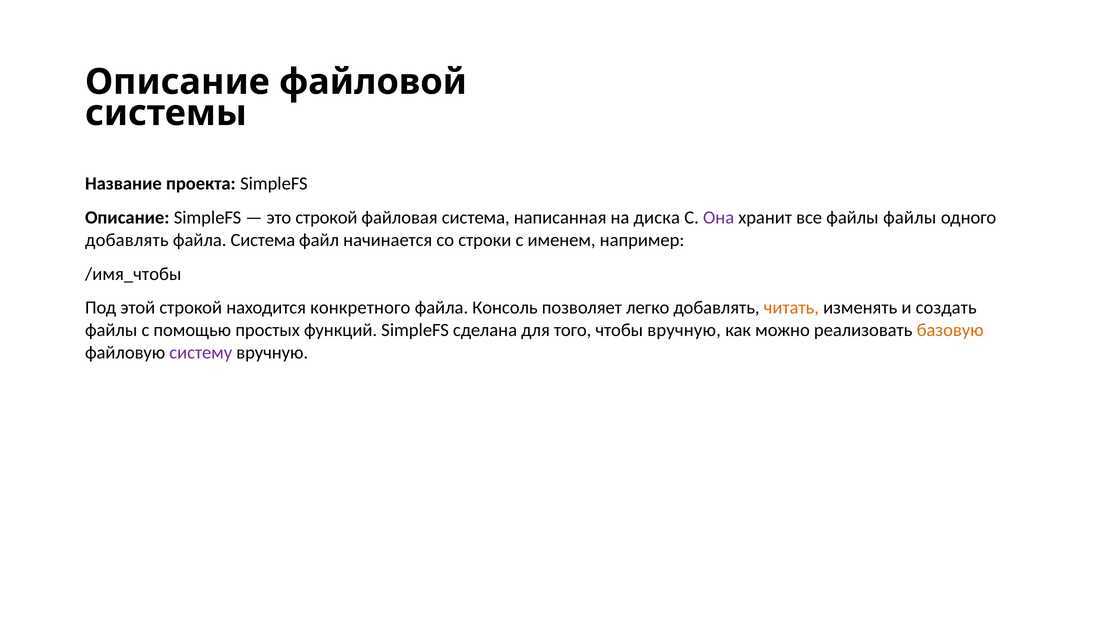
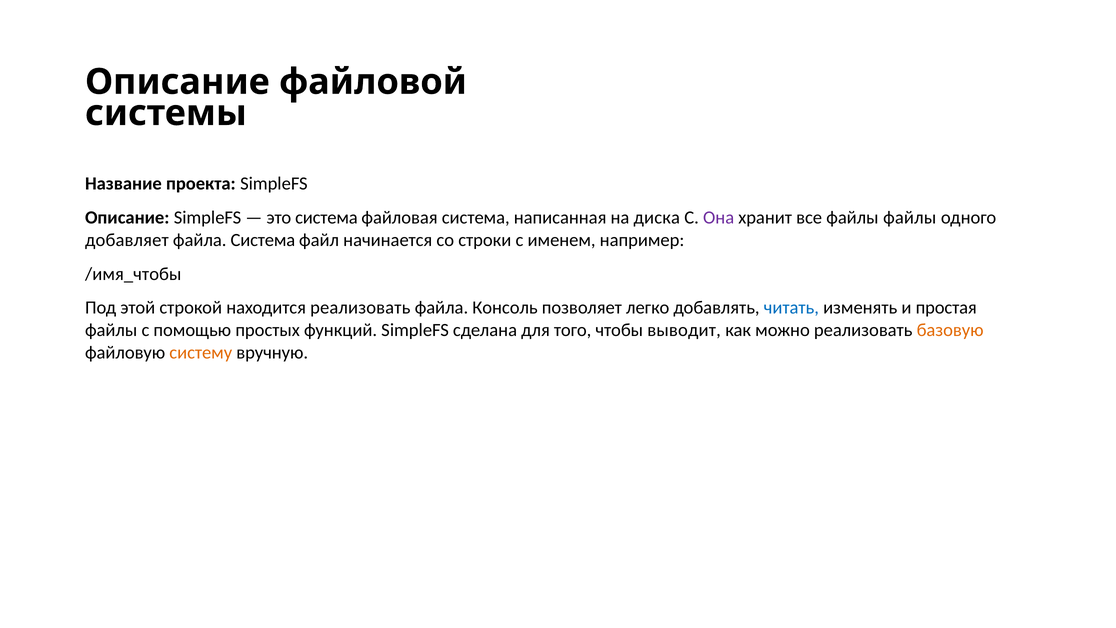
это строкой: строкой -> система
добавлять at (127, 240): добавлять -> добавляет
находится конкретного: конкретного -> реализовать
читать colour: orange -> blue
создать: создать -> простая
чтобы вручную: вручную -> выводит
систему colour: purple -> orange
